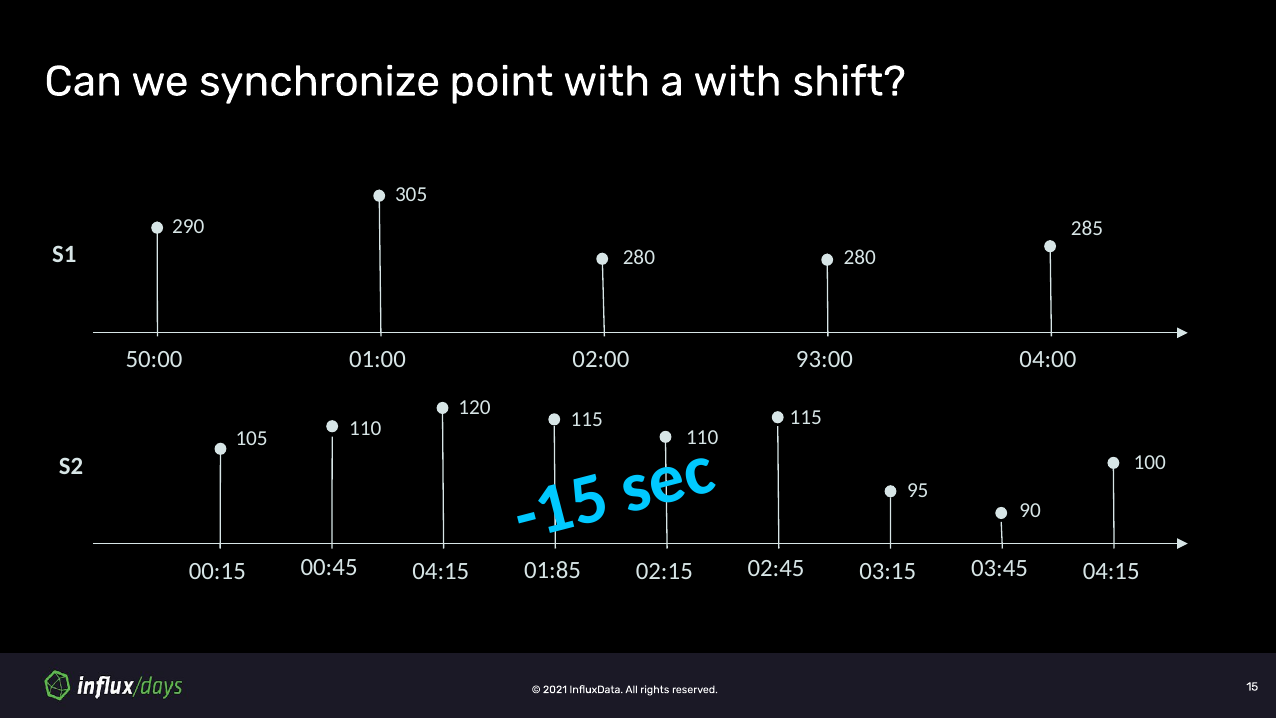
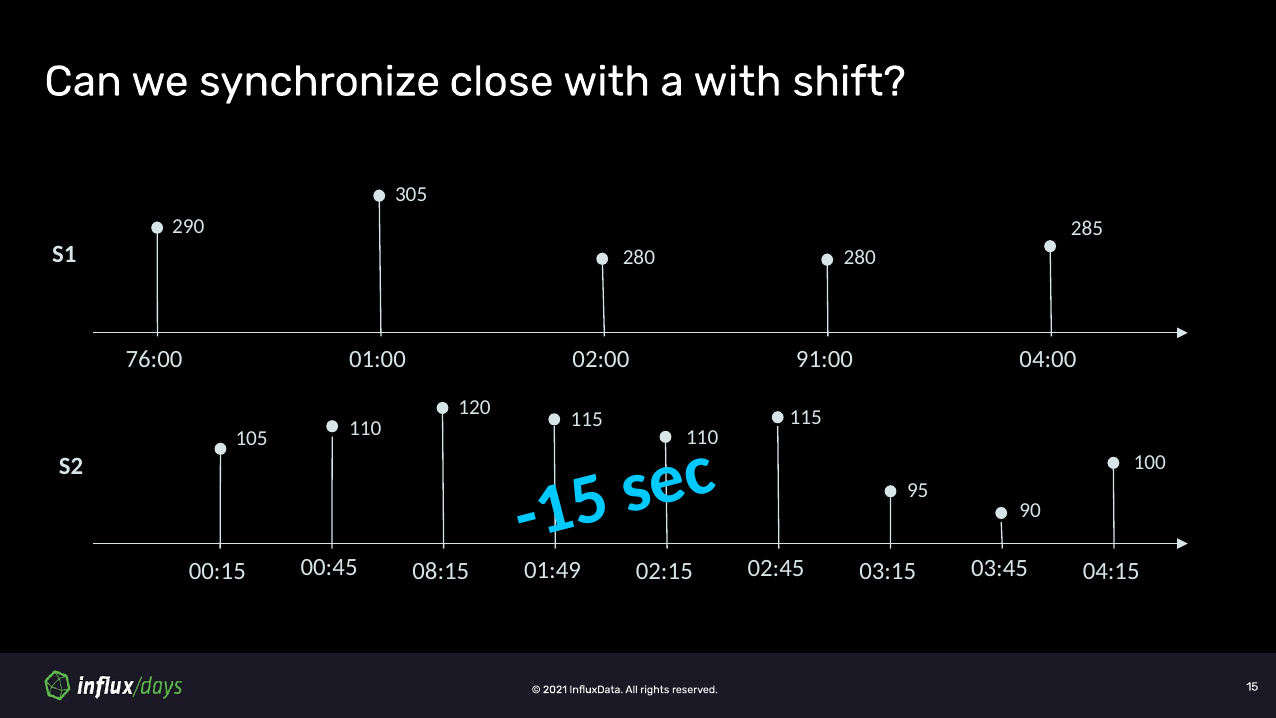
point: point -> close
50:00: 50:00 -> 76:00
93:00: 93:00 -> 91:00
01:85: 01:85 -> 01:49
00:15 04:15: 04:15 -> 08:15
